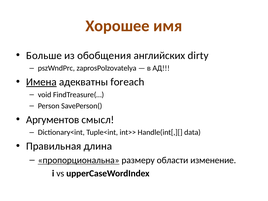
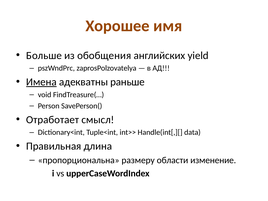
dirty: dirty -> yield
foreach: foreach -> раньше
Аргументов: Аргументов -> Отработает
пропорциональна underline: present -> none
